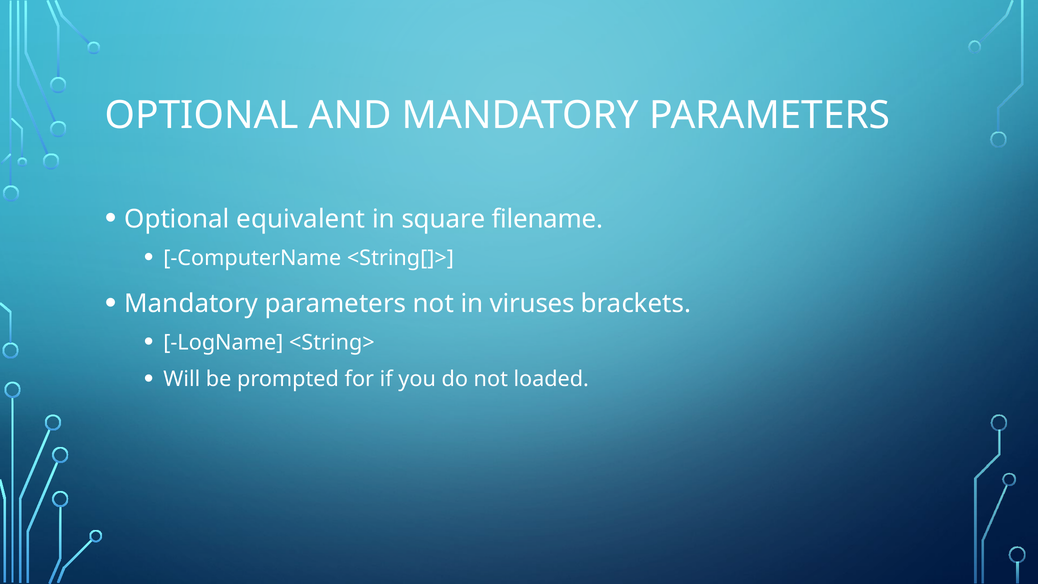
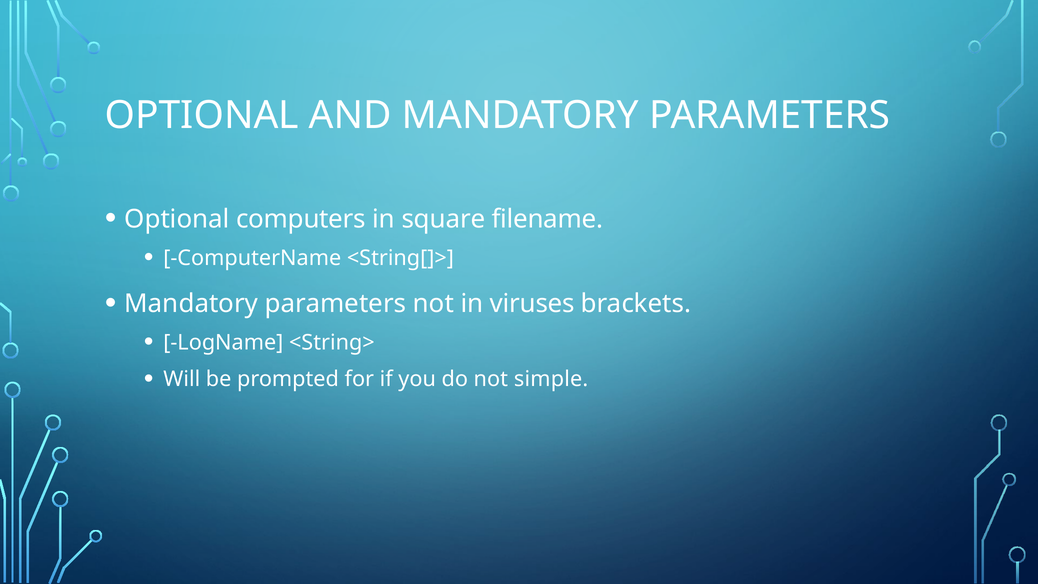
equivalent: equivalent -> computers
loaded: loaded -> simple
